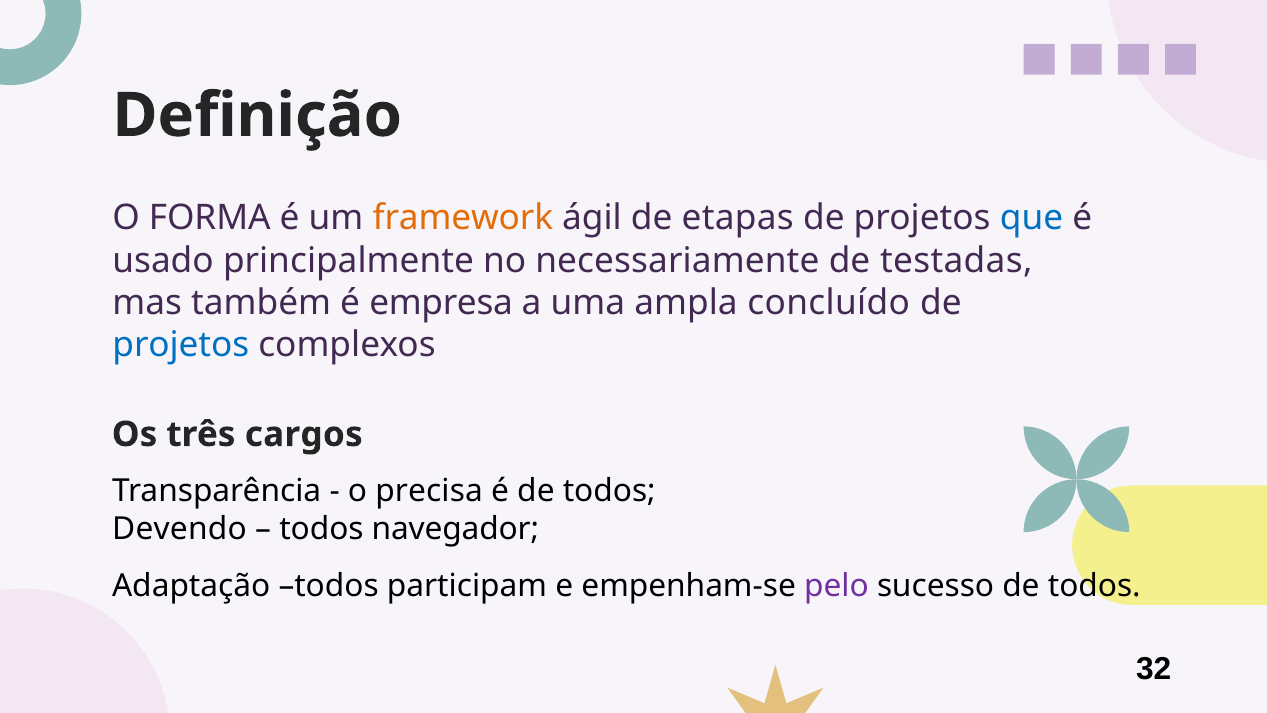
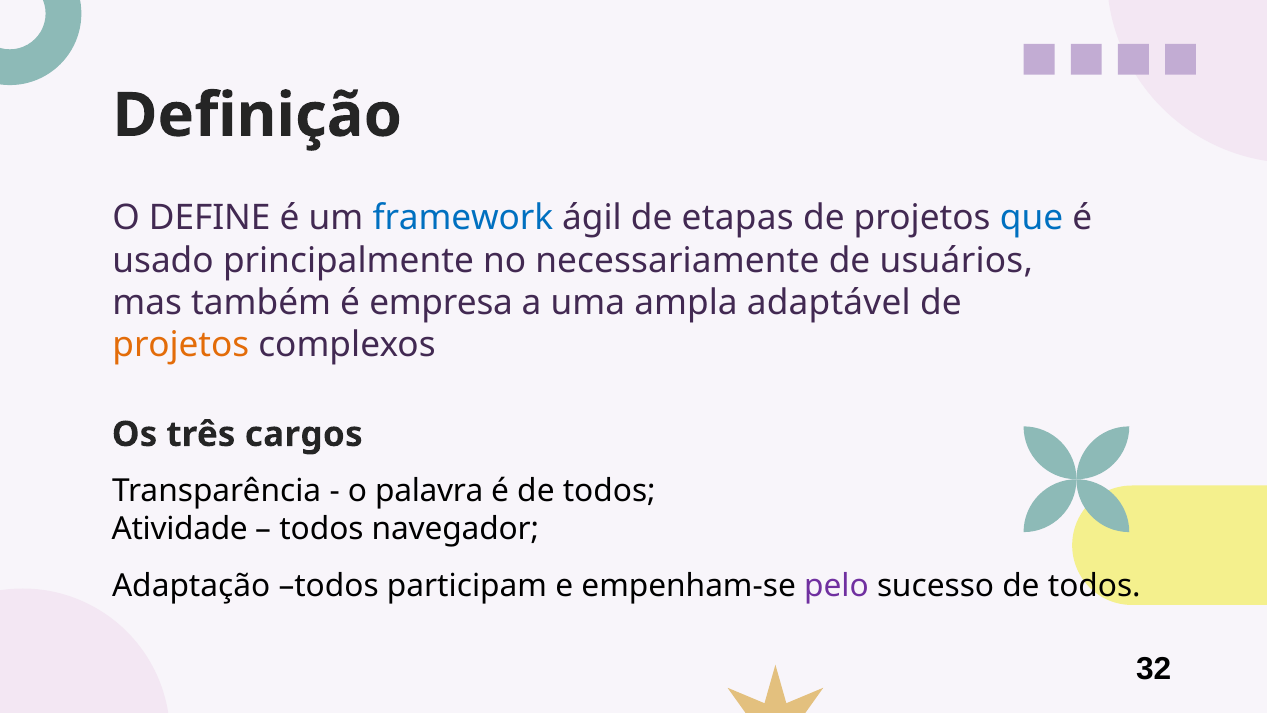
FORMA: FORMA -> DEFINE
framework colour: orange -> blue
testadas: testadas -> usuários
concluído: concluído -> adaptável
projetos at (181, 345) colour: blue -> orange
precisa: precisa -> palavra
Devendo: Devendo -> Atividade
